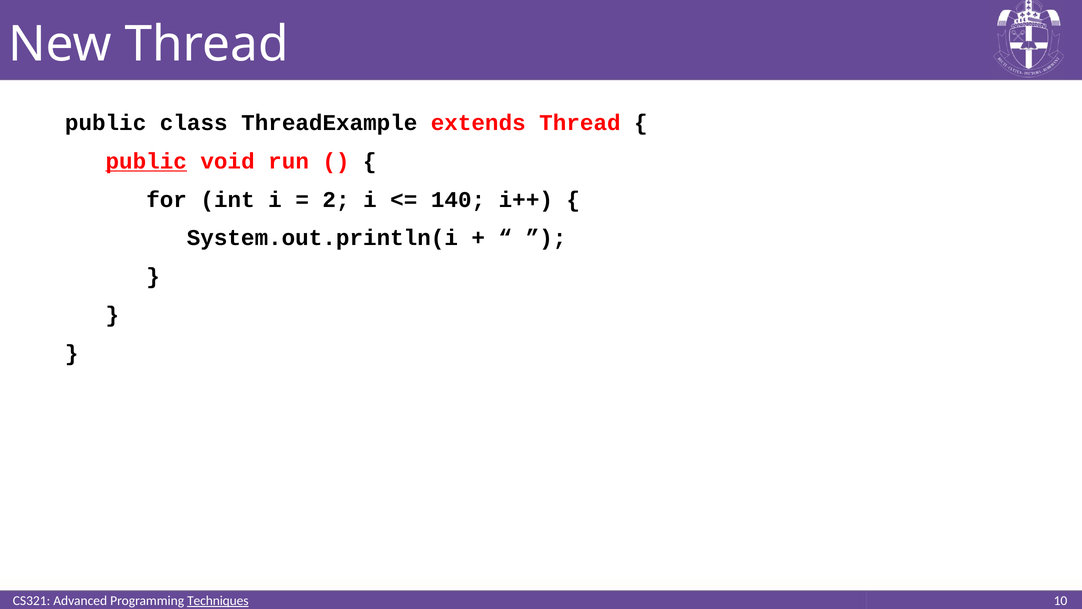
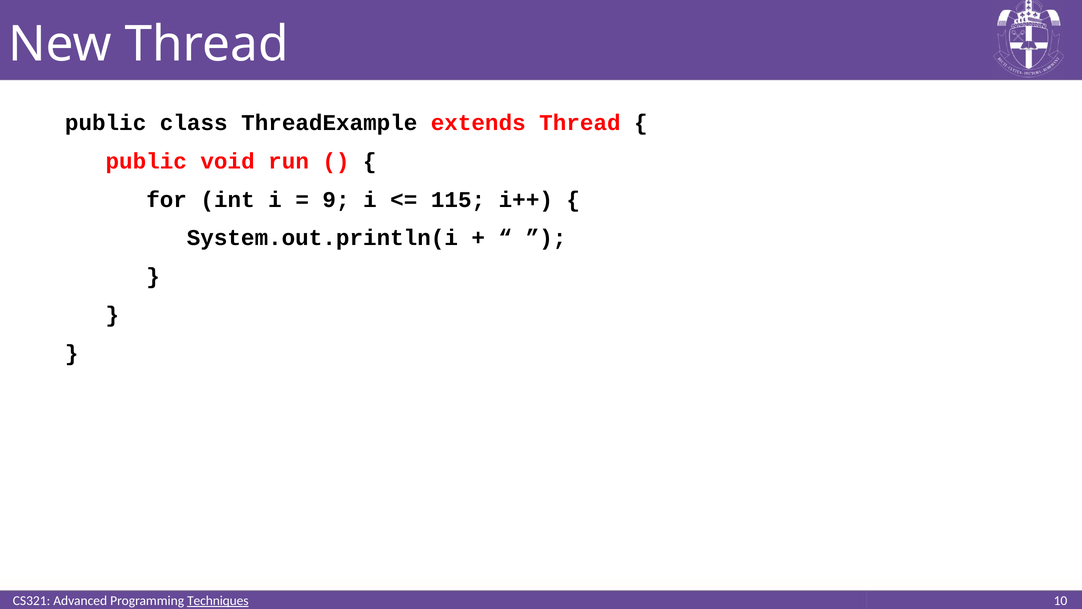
public at (146, 161) underline: present -> none
2: 2 -> 9
140: 140 -> 115
